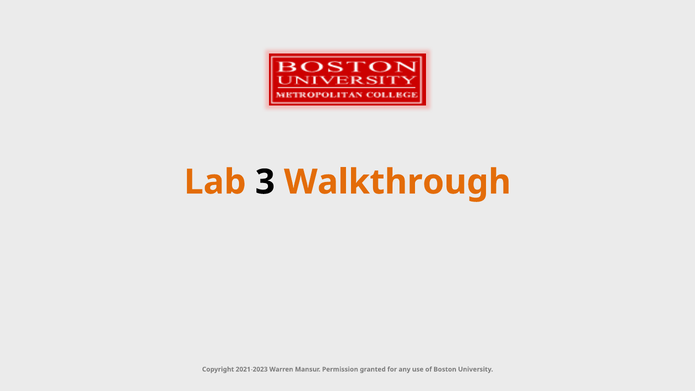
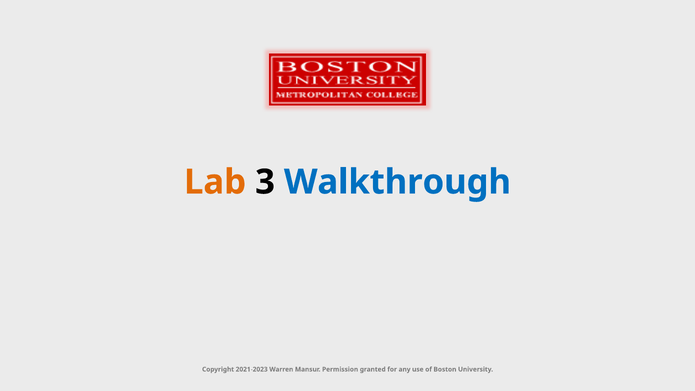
Walkthrough colour: orange -> blue
